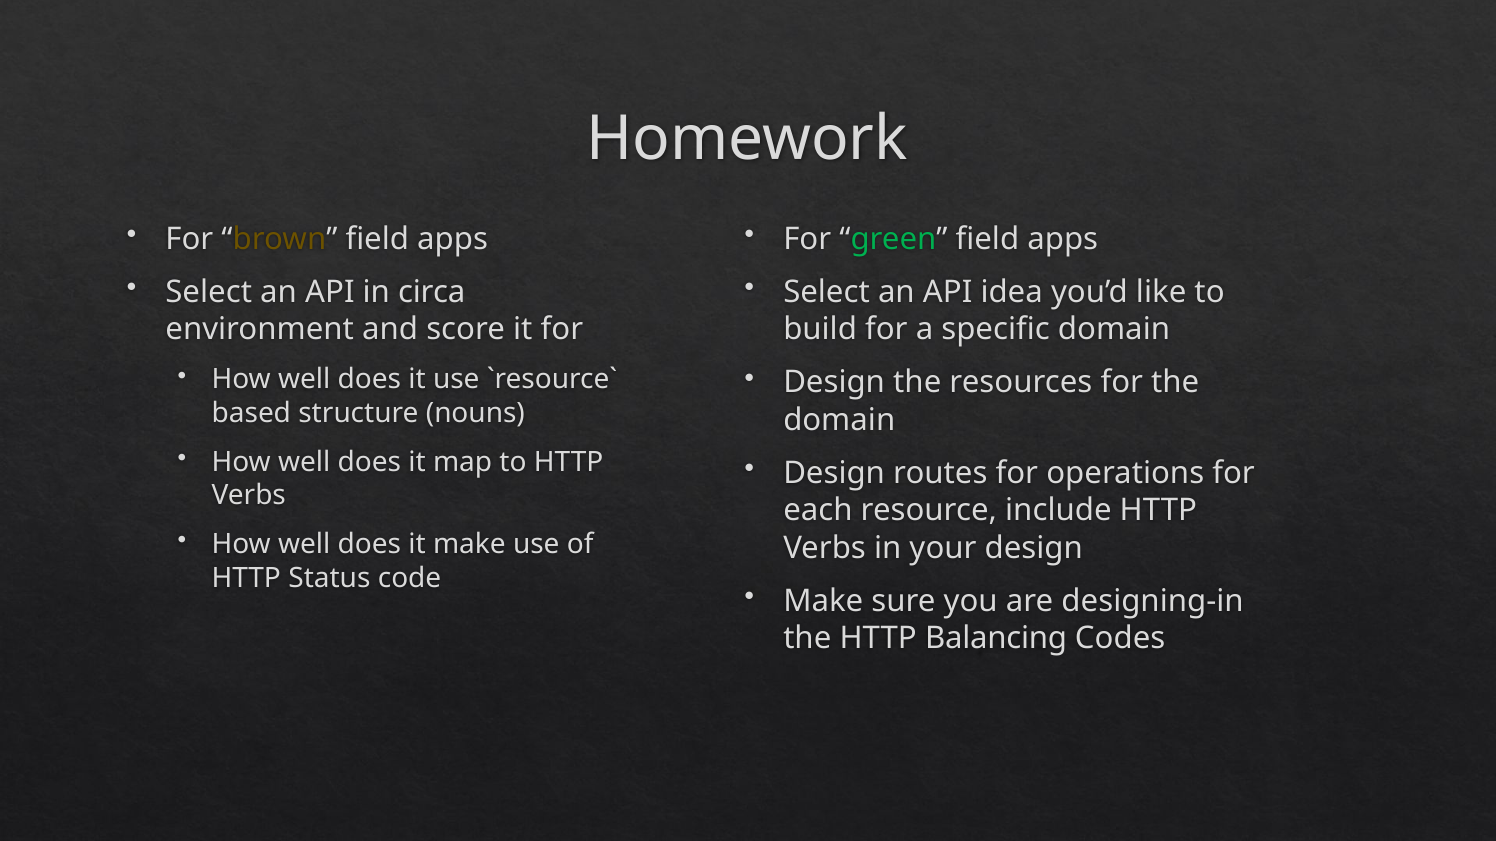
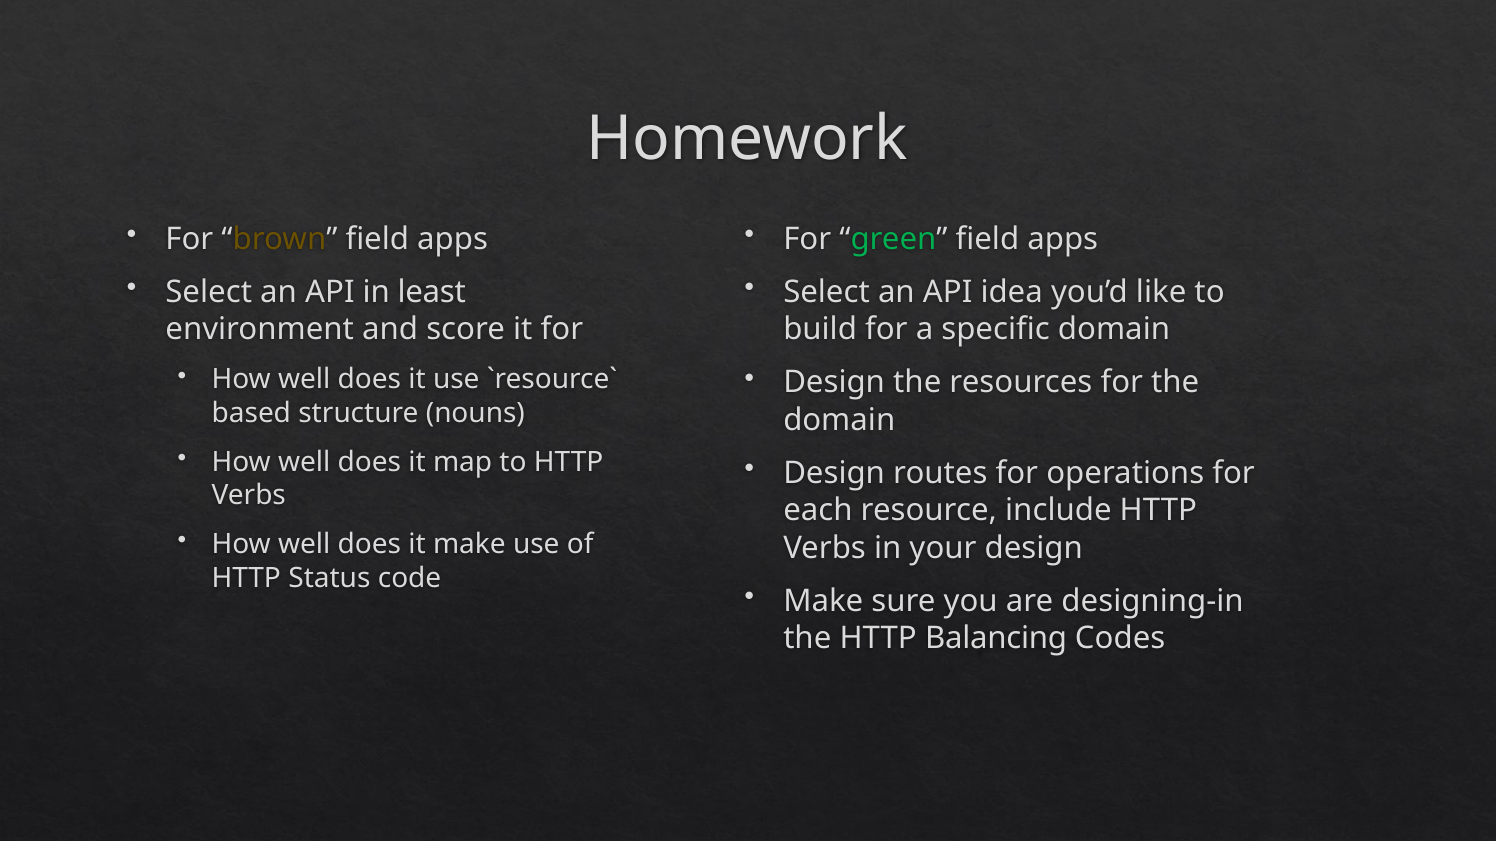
circa: circa -> least
